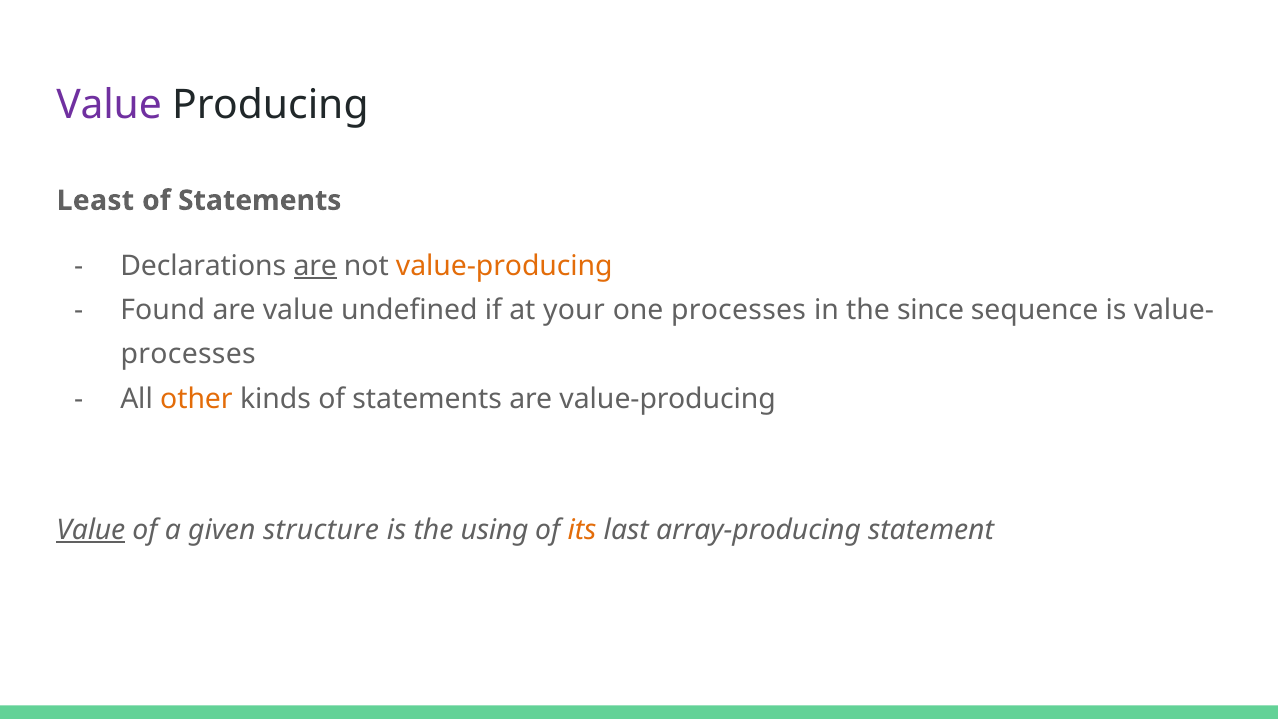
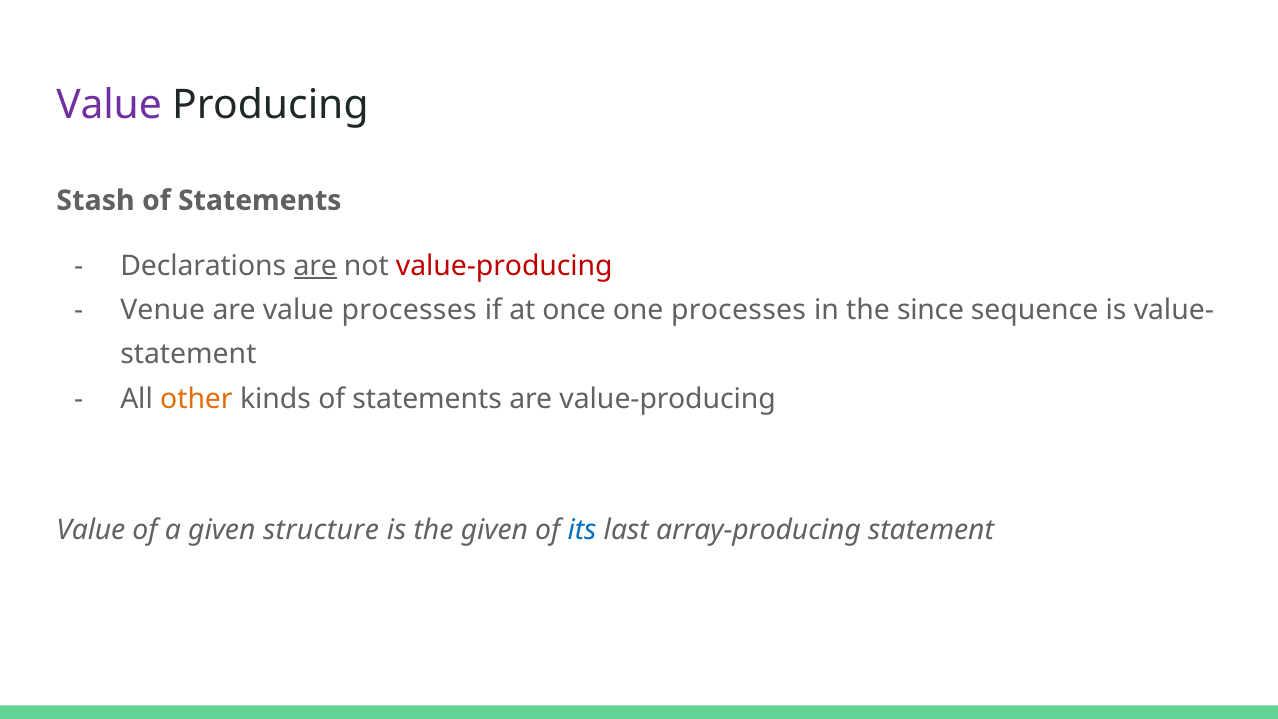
Least: Least -> Stash
value-producing at (504, 266) colour: orange -> red
Found: Found -> Venue
value undefined: undefined -> processes
your: your -> once
processes at (188, 355): processes -> statement
Value at (91, 530) underline: present -> none
the using: using -> given
its colour: orange -> blue
